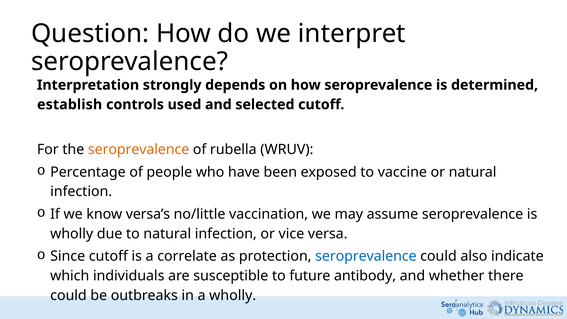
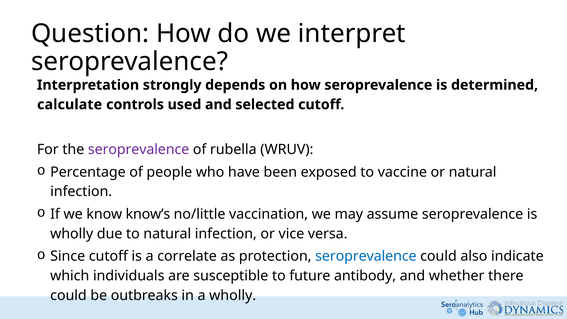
establish: establish -> calculate
seroprevalence at (139, 150) colour: orange -> purple
versa’s: versa’s -> know’s
